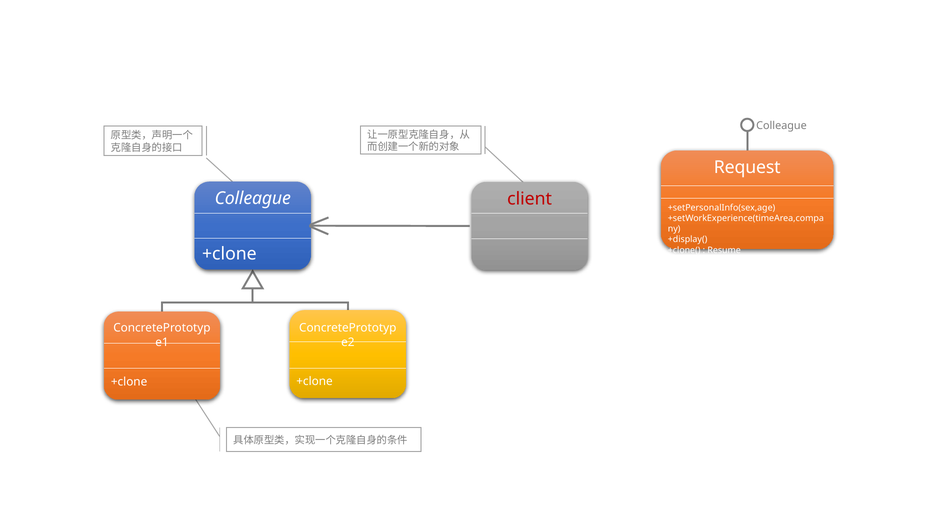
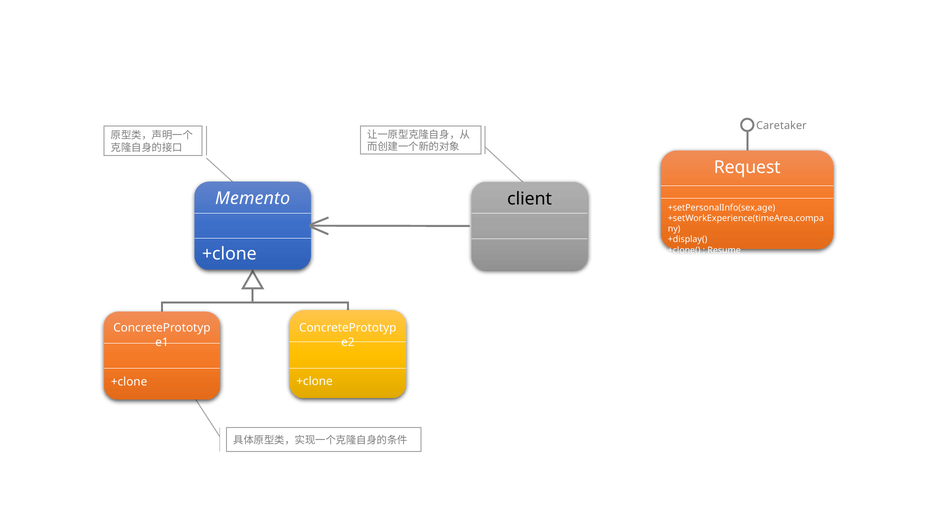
Colleague at (781, 125): Colleague -> Caretaker
Colleague at (253, 198): Colleague -> Memento
client colour: red -> black
